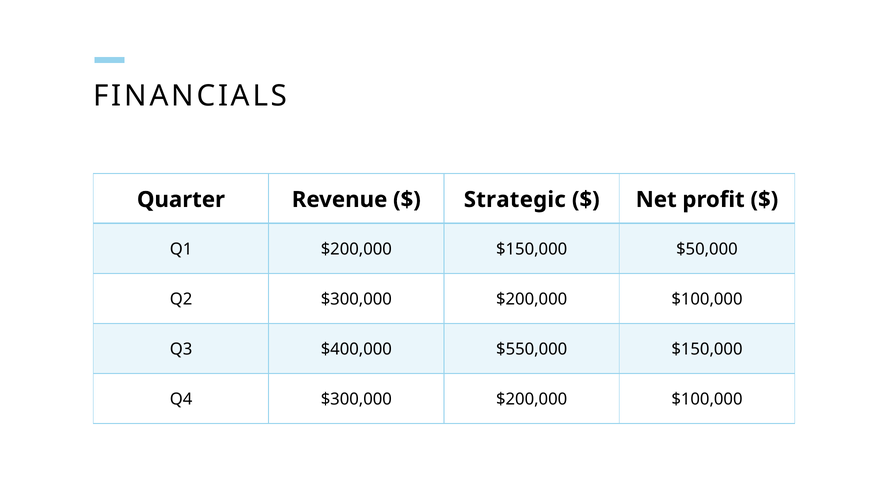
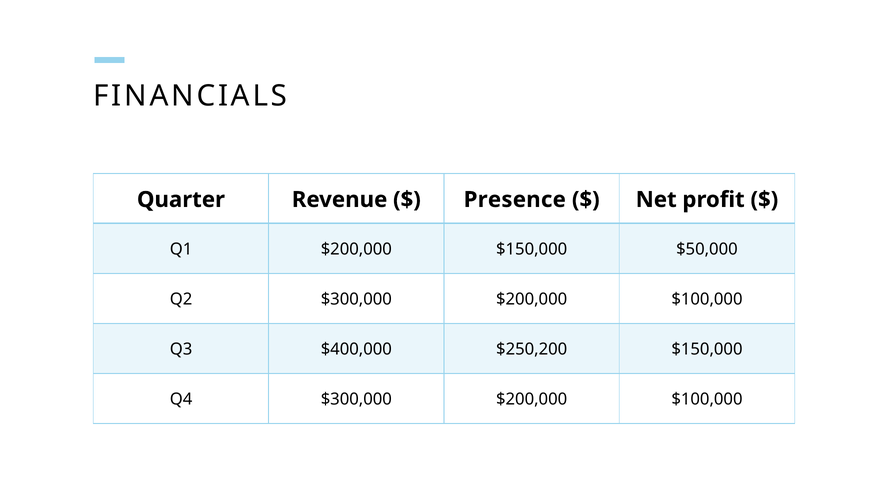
Strategic: Strategic -> Presence
$550,000: $550,000 -> $250,200
